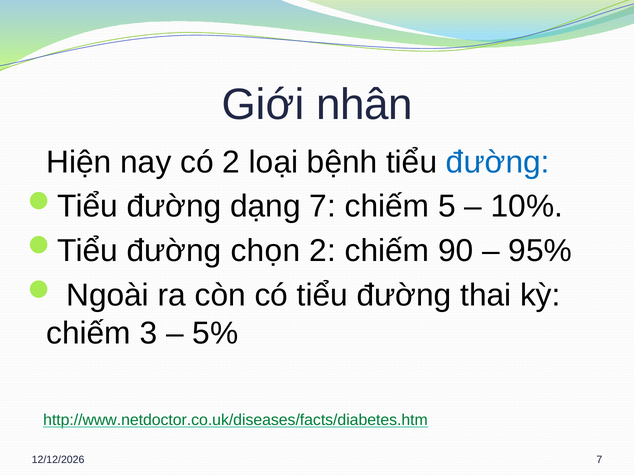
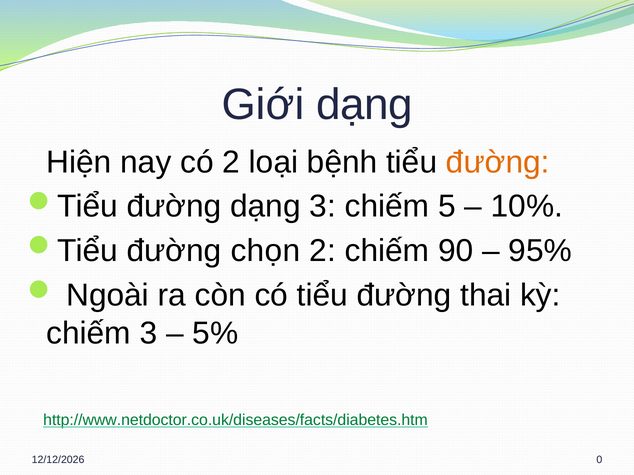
Giới nhân: nhân -> dạng
đường at (498, 162) colour: blue -> orange
dạng 7: 7 -> 3
7 at (599, 460): 7 -> 0
